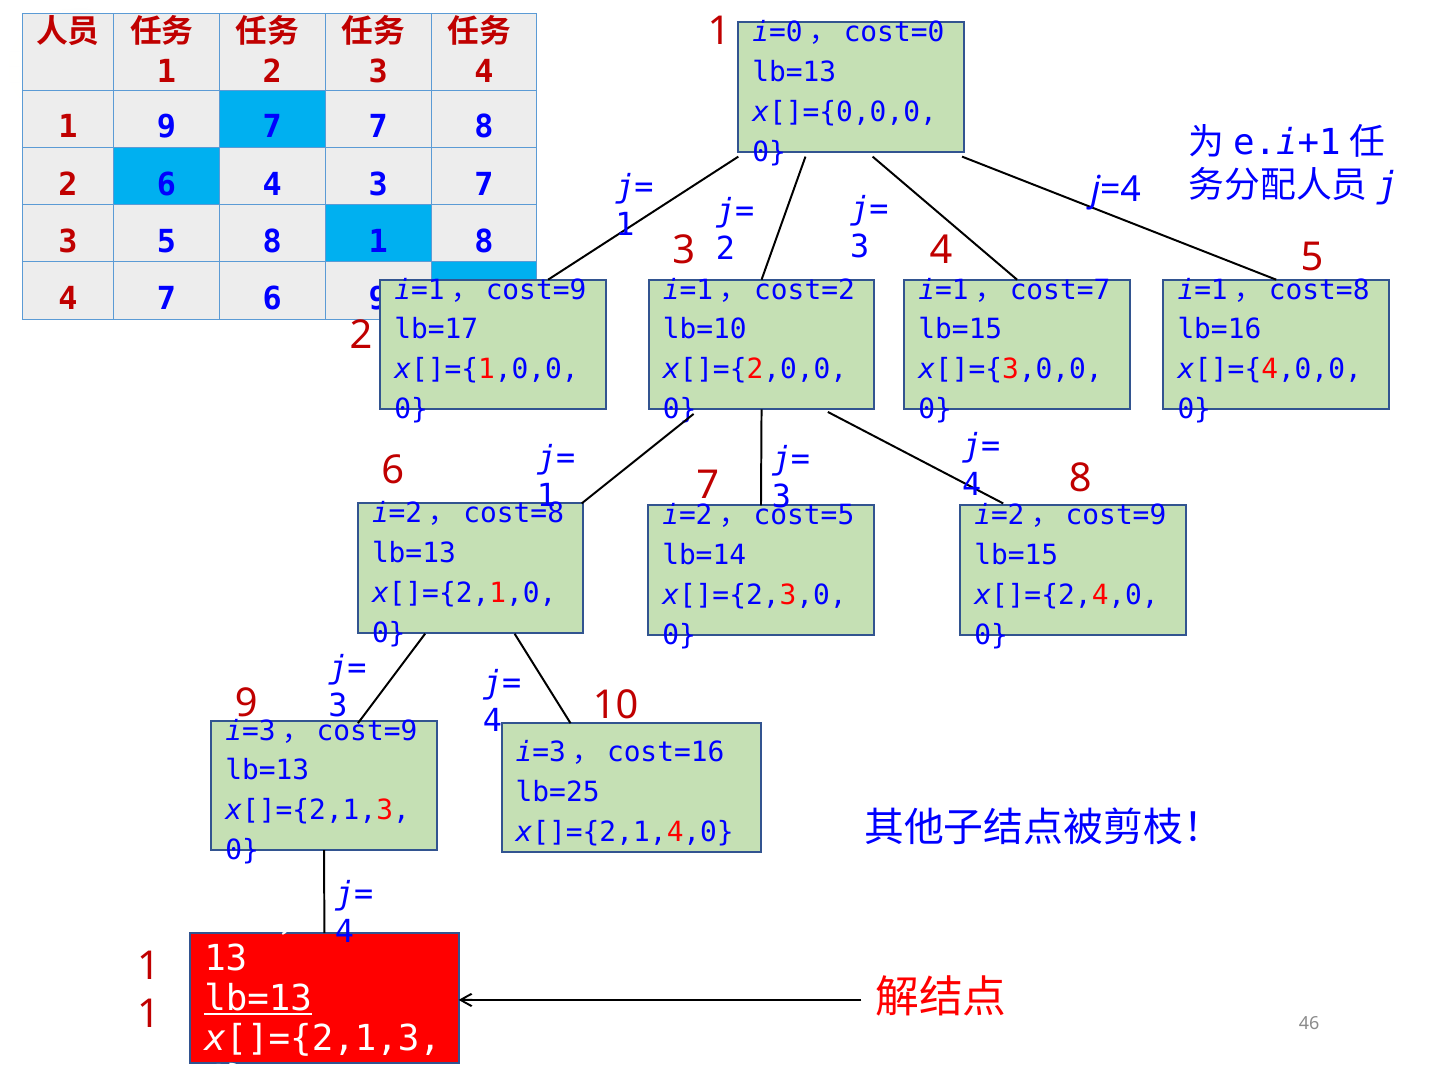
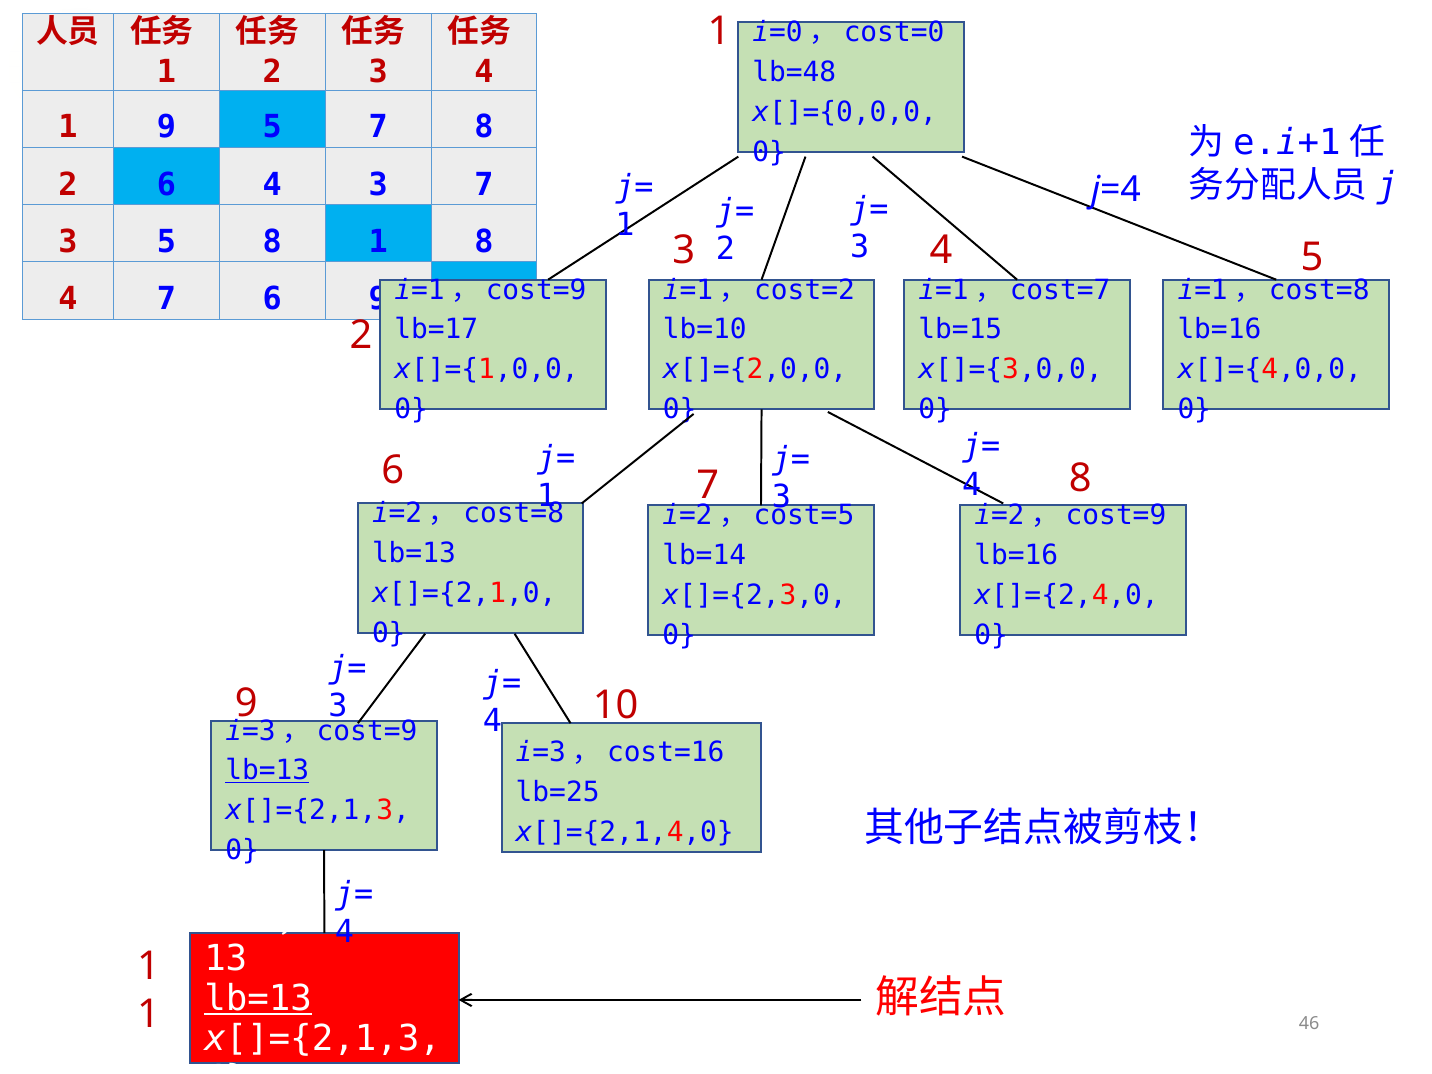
lb=13 at (794, 72): lb=13 -> lb=48
9 7: 7 -> 5
lb=15 at (1016, 555): lb=15 -> lb=16
lb=13 at (267, 771) underline: none -> present
